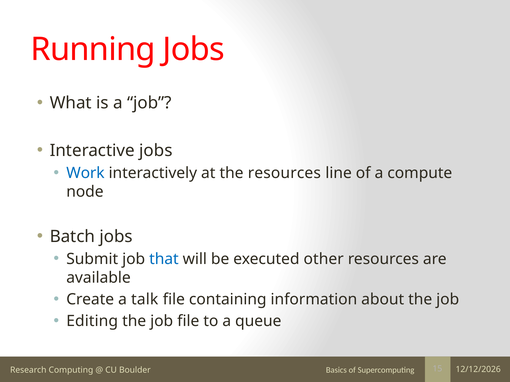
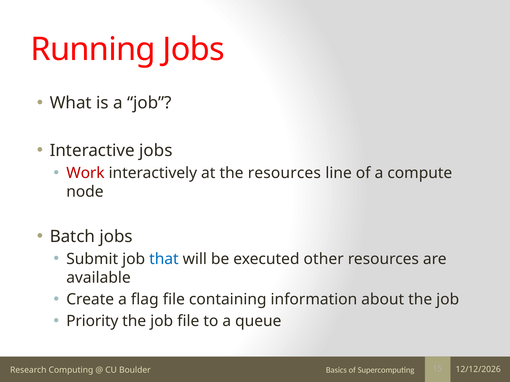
Work colour: blue -> red
talk: talk -> flag
Editing: Editing -> Priority
